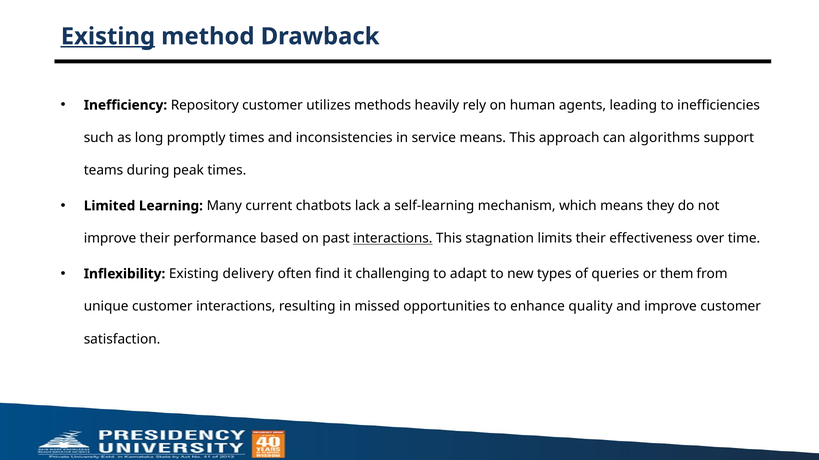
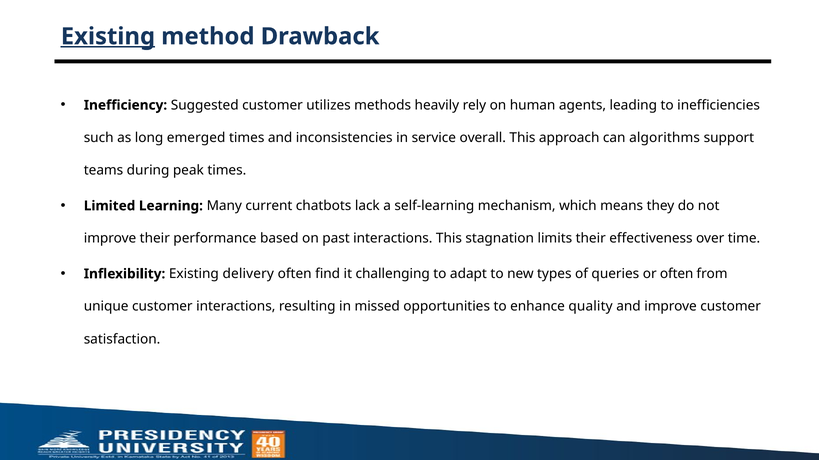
Repository: Repository -> Suggested
promptly: promptly -> emerged
service means: means -> overall
interactions at (393, 239) underline: present -> none
or them: them -> often
